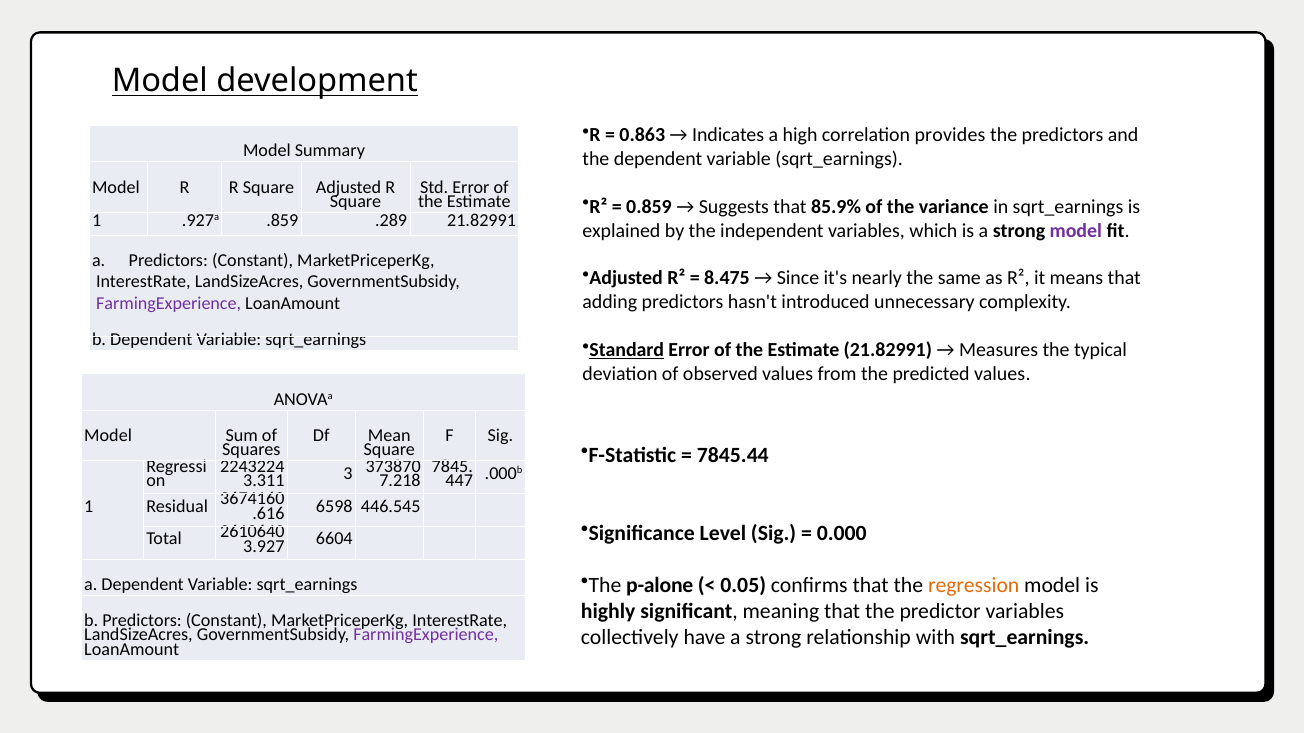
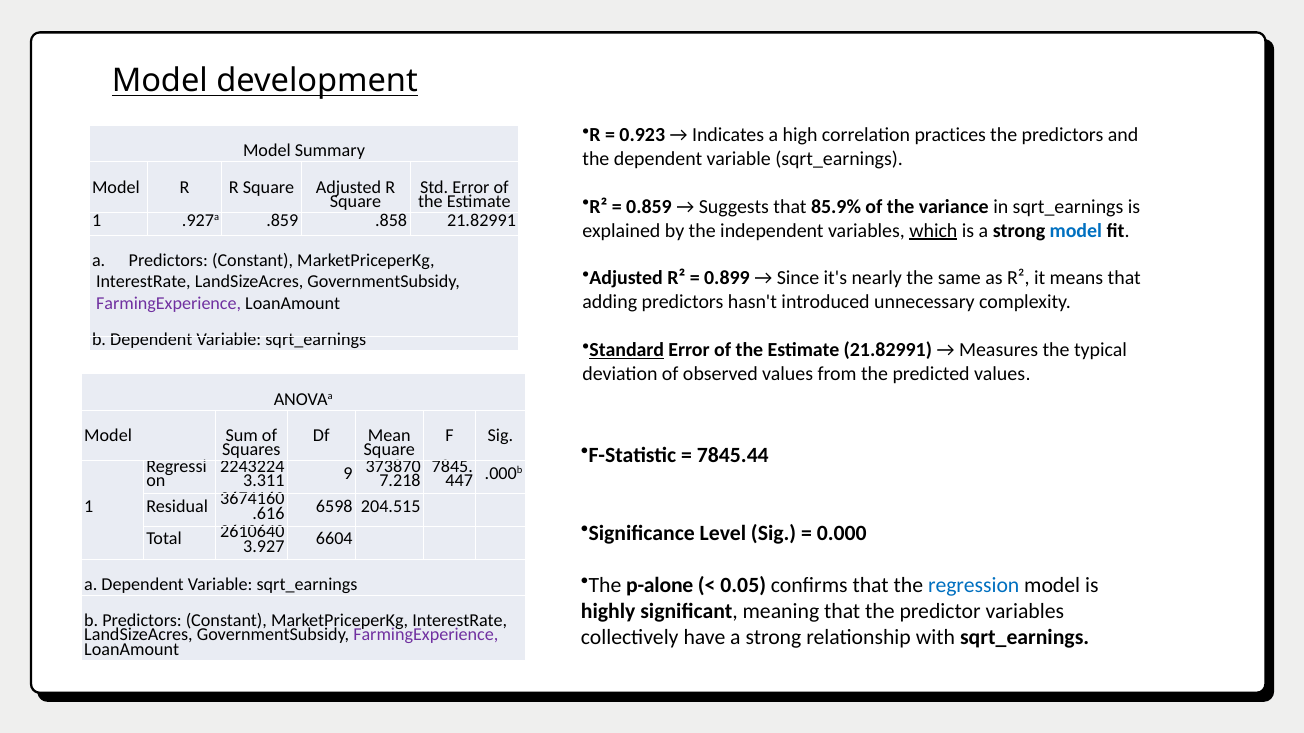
0.863: 0.863 -> 0.923
provides: provides -> practices
.289: .289 -> .858
which underline: none -> present
model at (1076, 231) colour: purple -> blue
8.475: 8.475 -> 0.899
3: 3 -> 9
446.545: 446.545 -> 204.515
regression colour: orange -> blue
